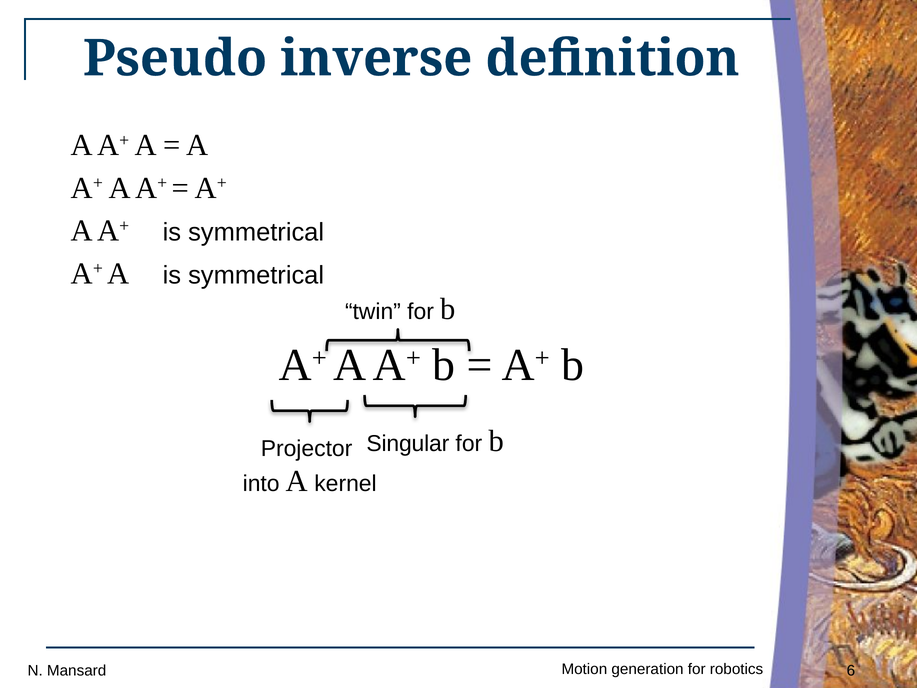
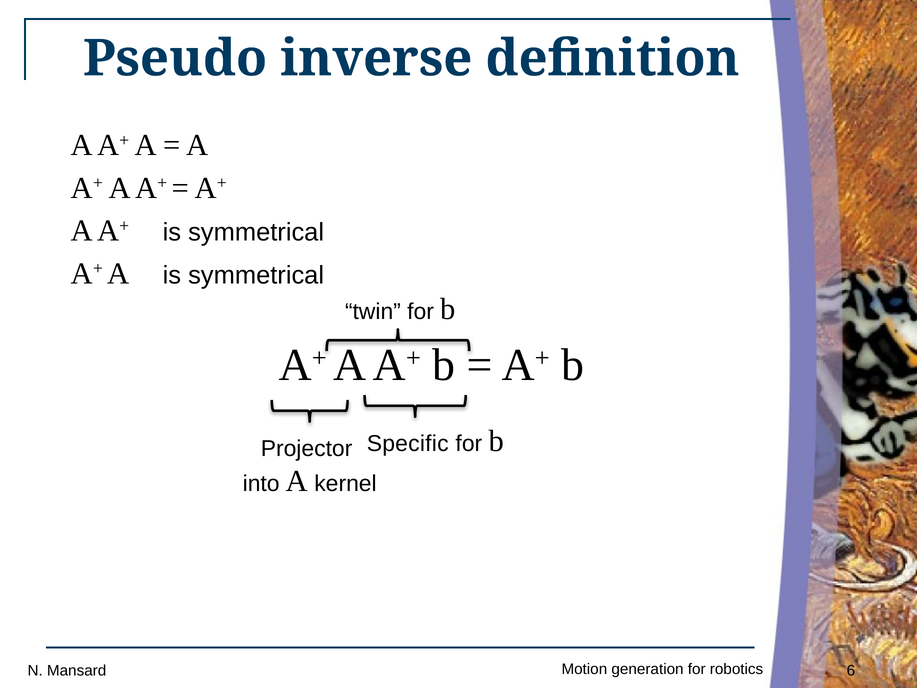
Singular: Singular -> Specific
